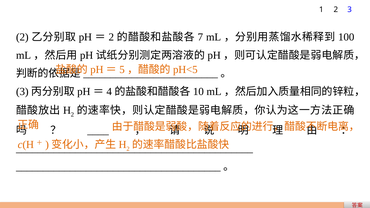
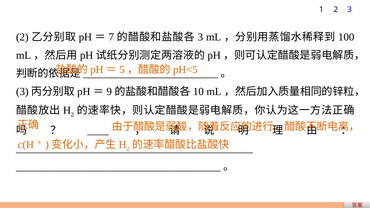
2 at (111, 37): 2 -> 7
7 at (200, 37): 7 -> 3
4: 4 -> 9
